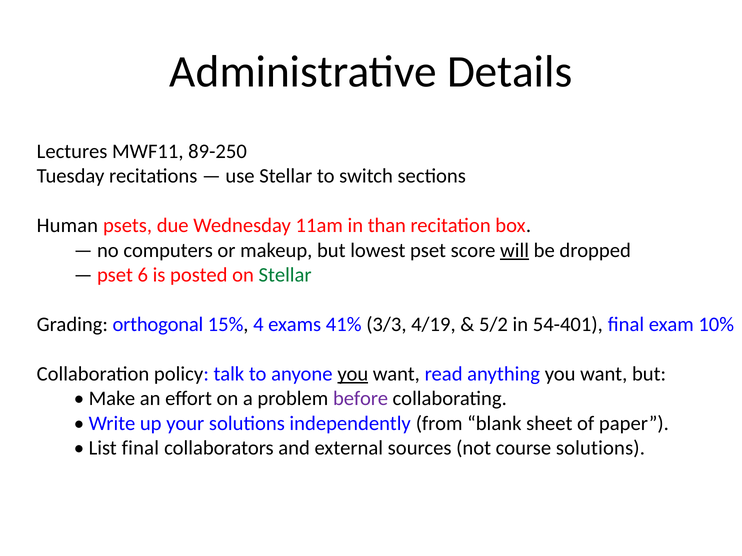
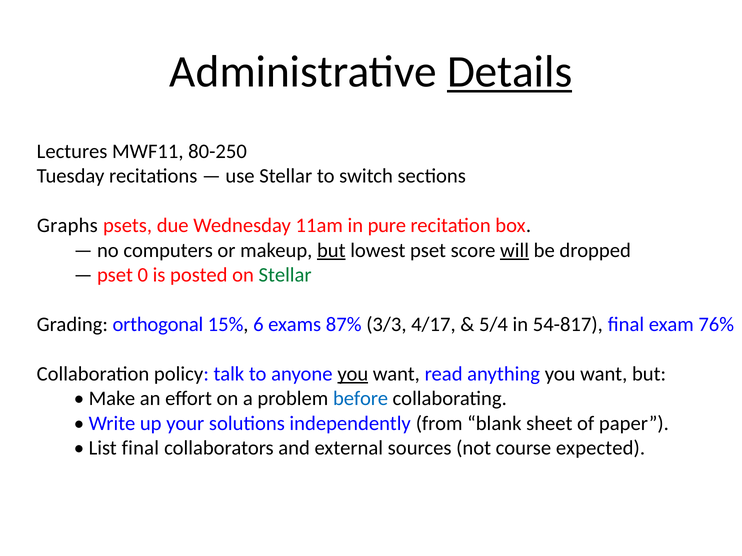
Details underline: none -> present
89-250: 89-250 -> 80-250
Human: Human -> Graphs
than: than -> pure
but at (331, 251) underline: none -> present
6: 6 -> 0
4: 4 -> 6
41%: 41% -> 87%
4/19: 4/19 -> 4/17
5/2: 5/2 -> 5/4
54-401: 54-401 -> 54-817
10%: 10% -> 76%
before colour: purple -> blue
course solutions: solutions -> expected
